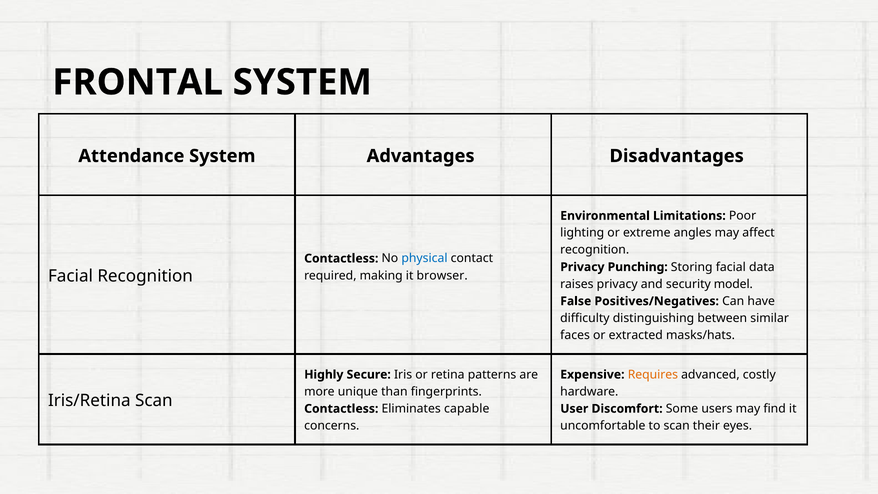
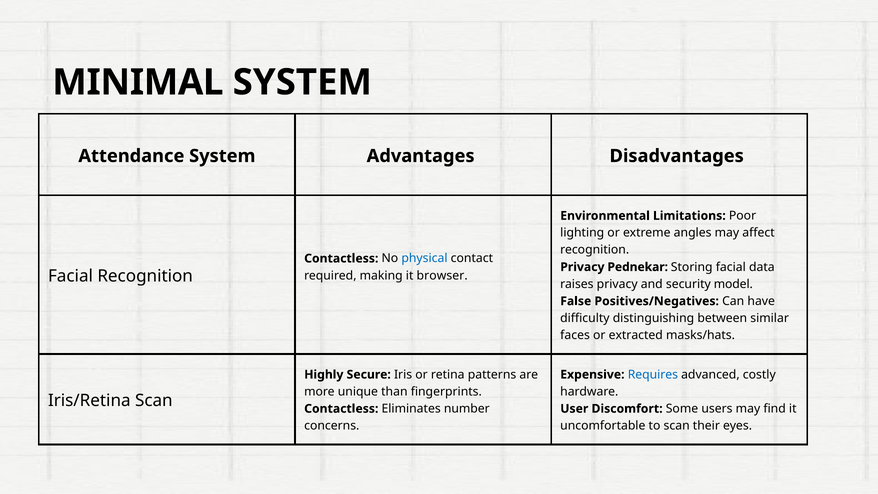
FRONTAL: FRONTAL -> MINIMAL
Punching: Punching -> Pednekar
Requires colour: orange -> blue
capable: capable -> number
